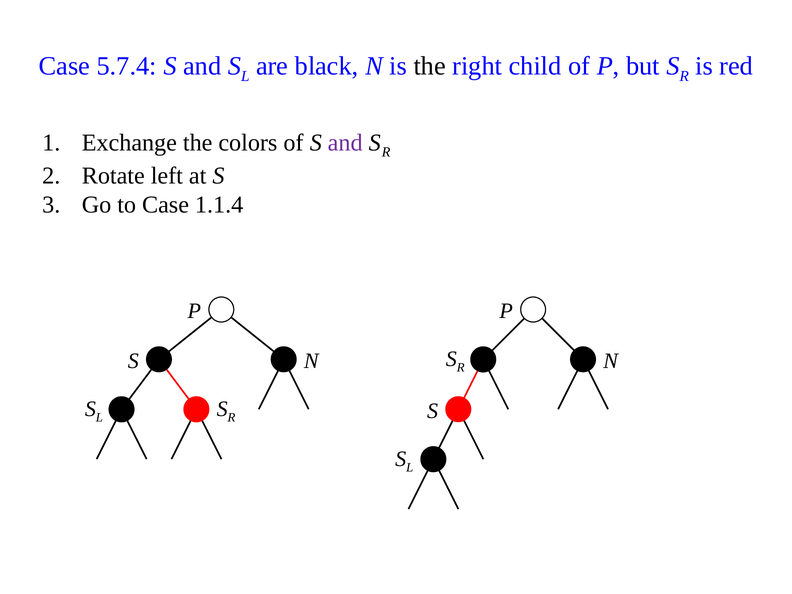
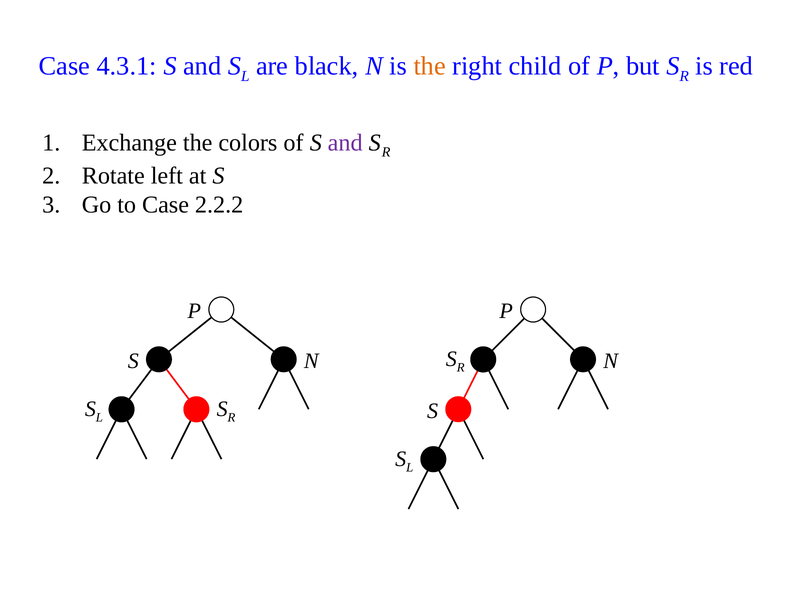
5.7.4: 5.7.4 -> 4.3.1
the at (430, 66) colour: black -> orange
1.1.4: 1.1.4 -> 2.2.2
